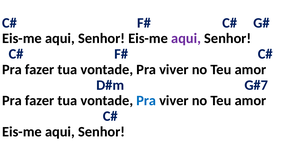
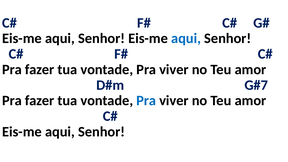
aqui at (186, 38) colour: purple -> blue
